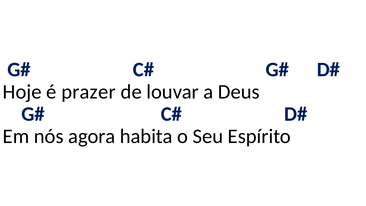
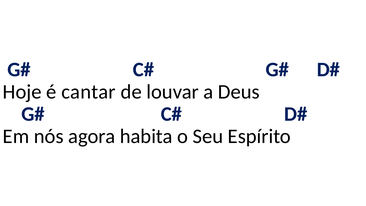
prazer: prazer -> cantar
